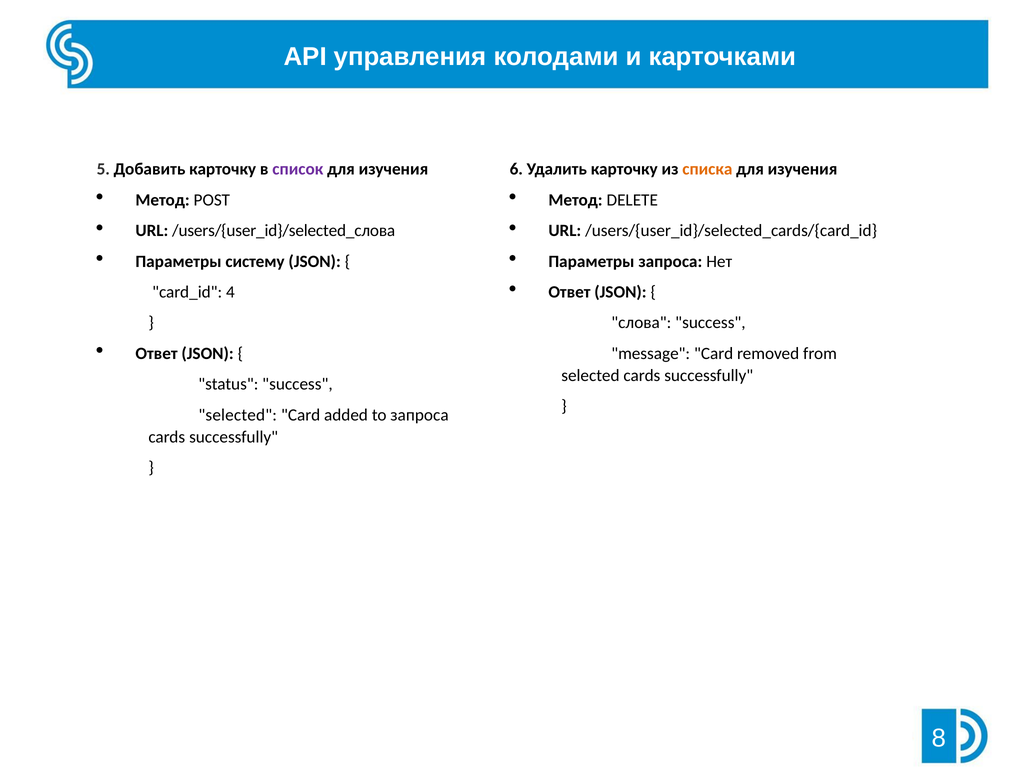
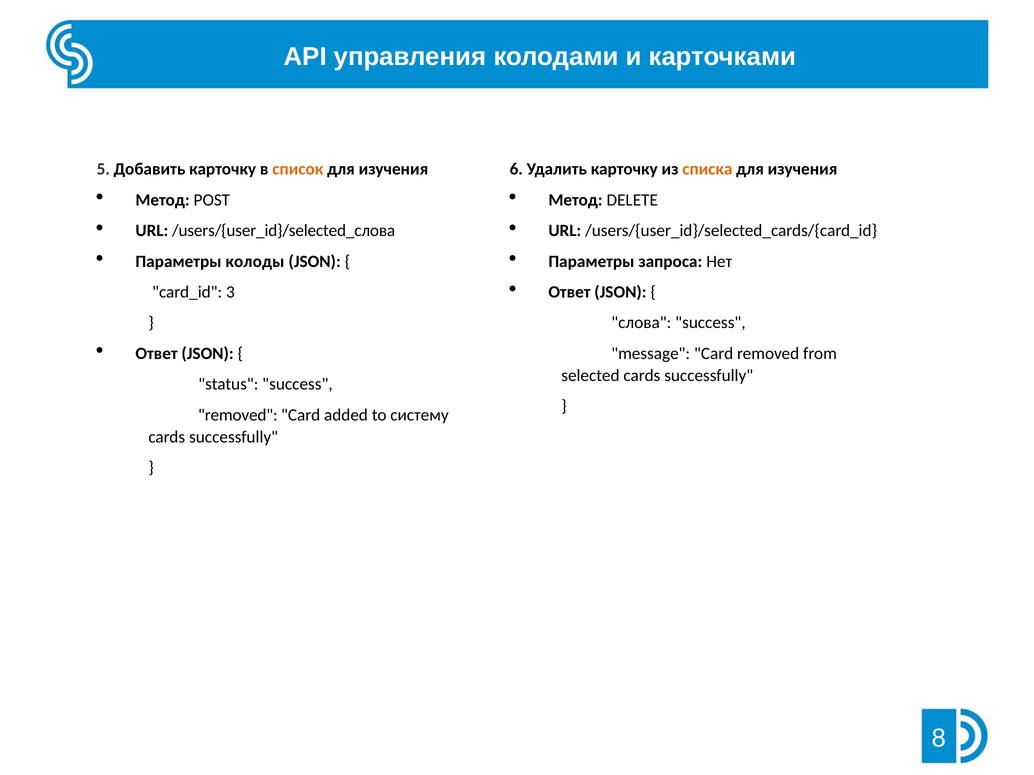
список colour: purple -> orange
систему: систему -> колоды
4: 4 -> 3
selected at (238, 415): selected -> removed
to запроса: запроса -> систему
